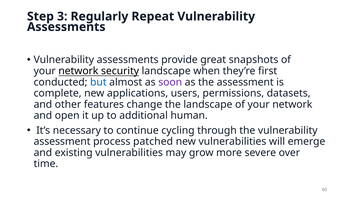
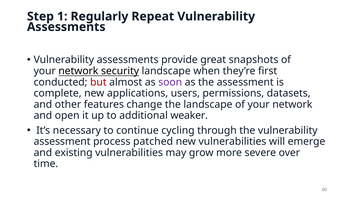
3: 3 -> 1
but colour: blue -> red
human: human -> weaker
